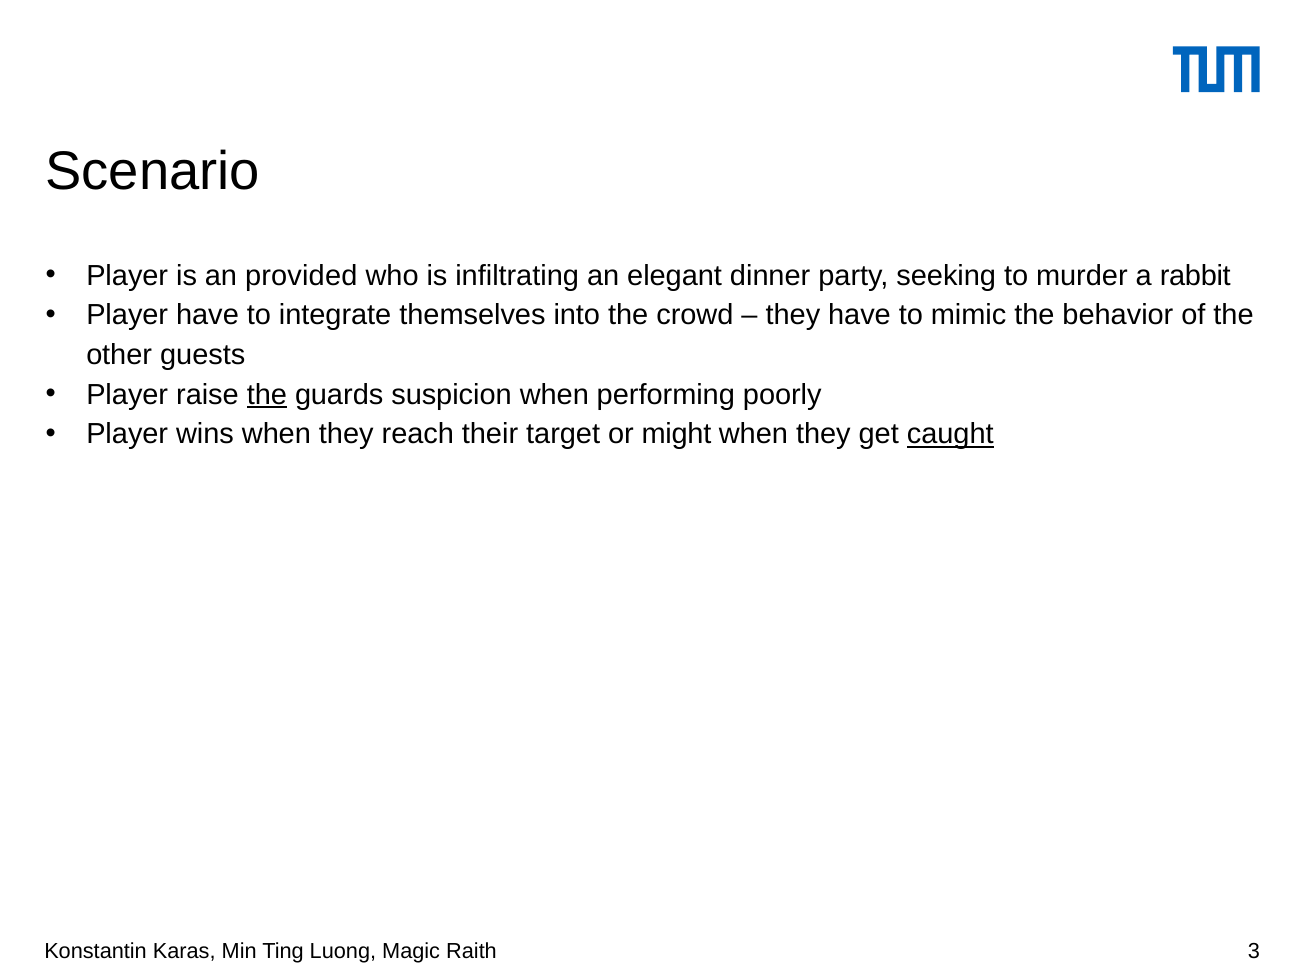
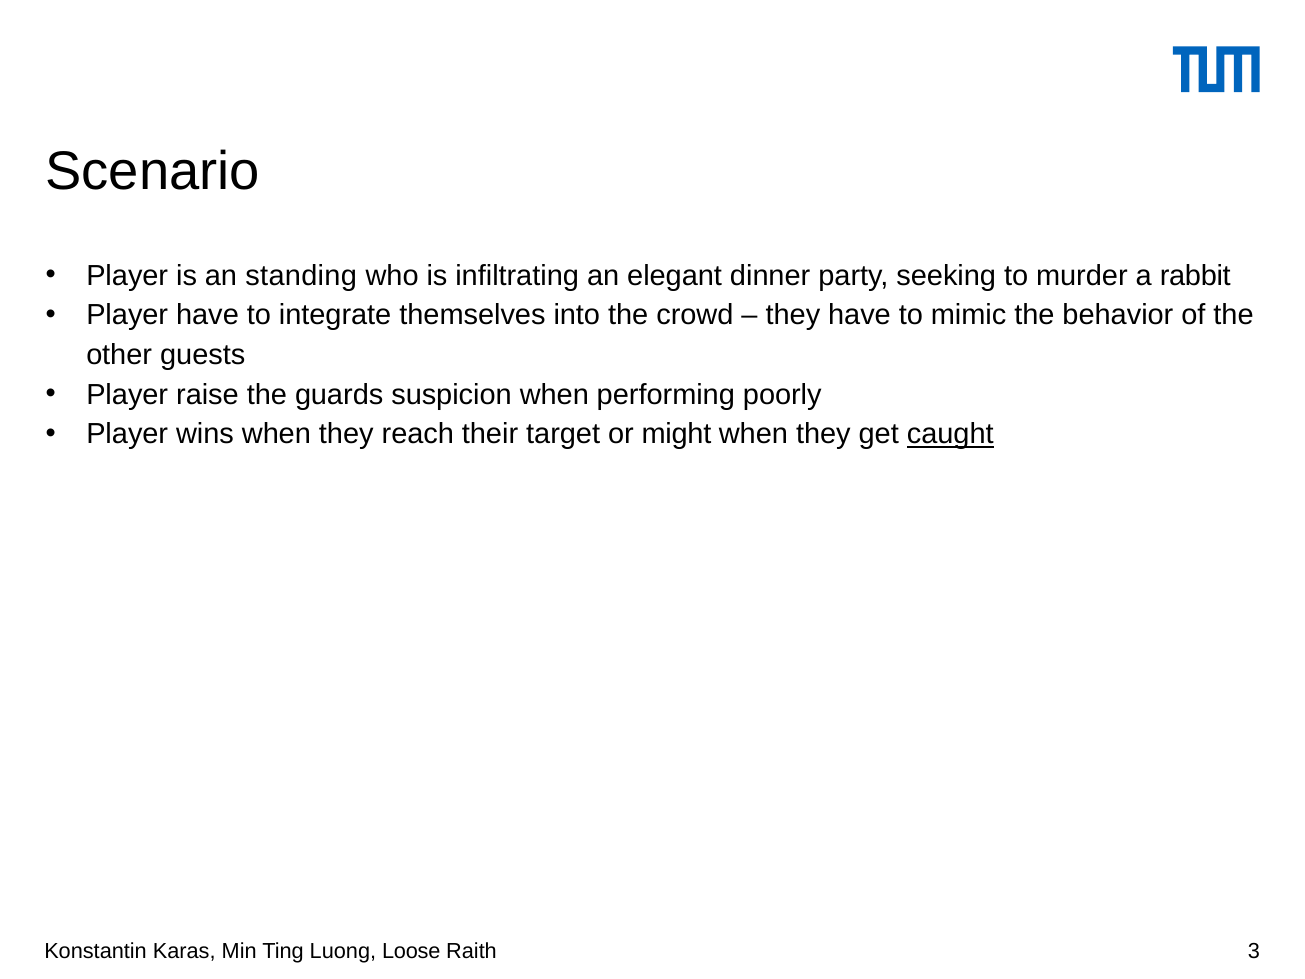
provided: provided -> standing
the at (267, 395) underline: present -> none
Magic: Magic -> Loose
